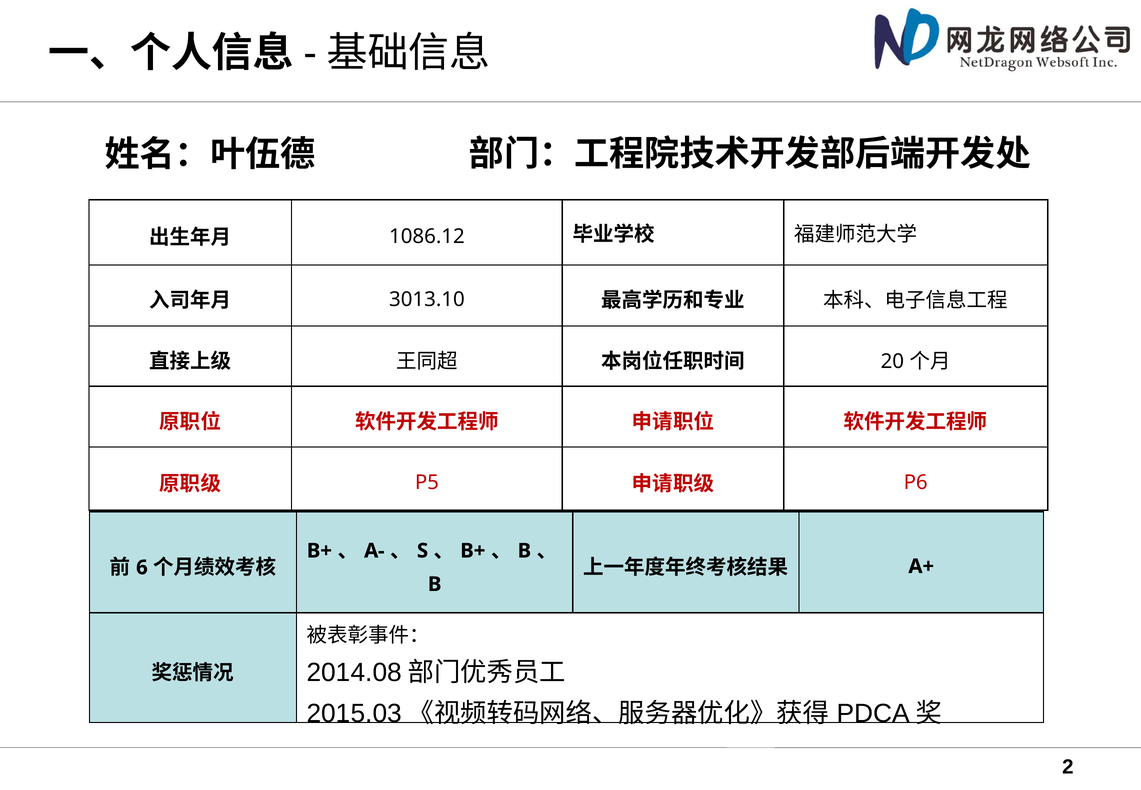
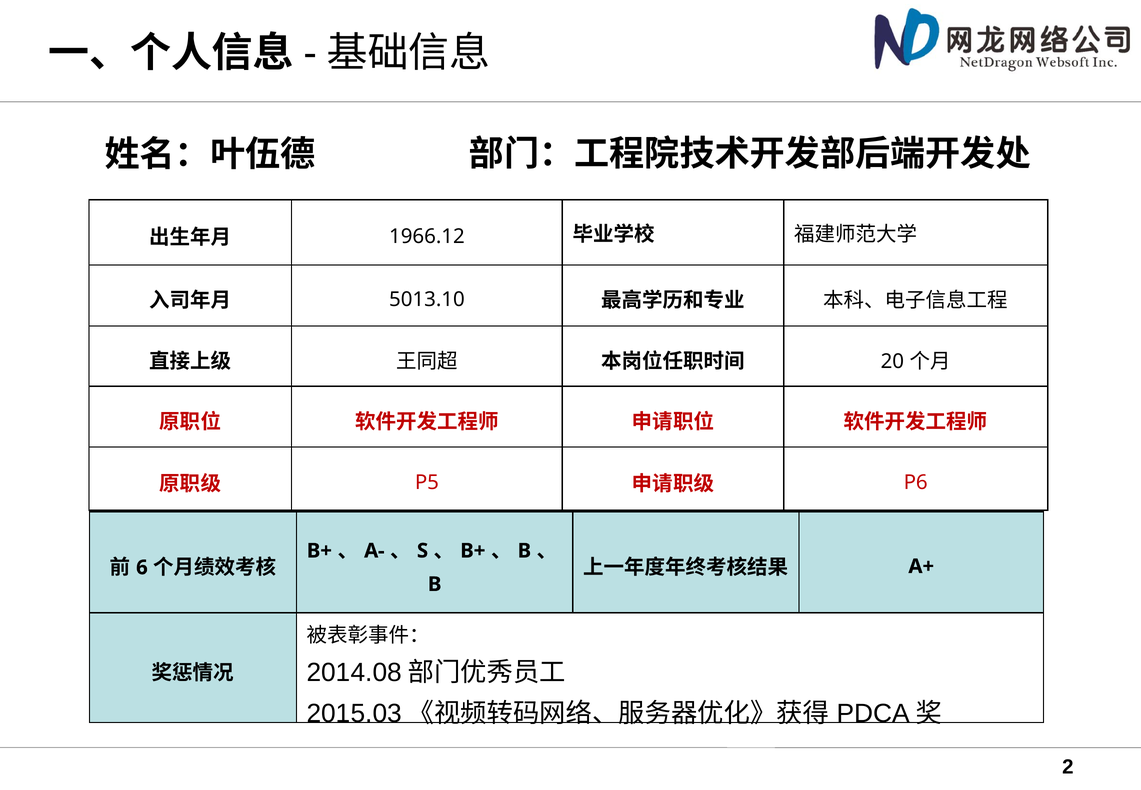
1086.12: 1086.12 -> 1966.12
3013.10: 3013.10 -> 5013.10
